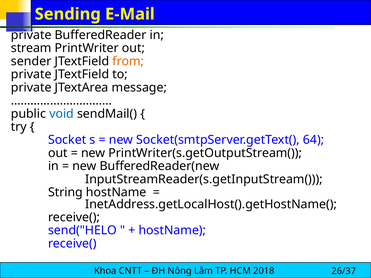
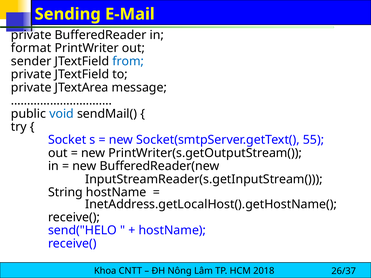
stream: stream -> format
from colour: orange -> blue
64: 64 -> 55
